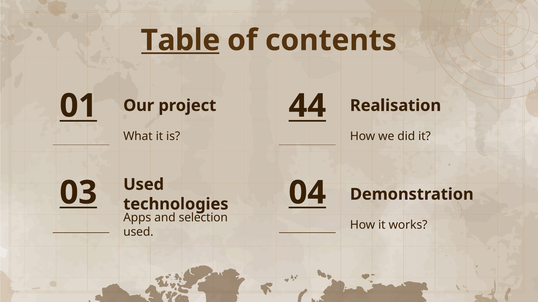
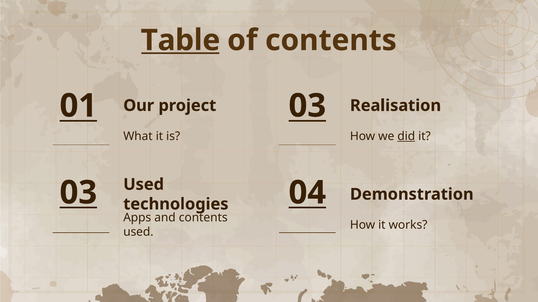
01 44: 44 -> 03
did underline: none -> present
and selection: selection -> contents
